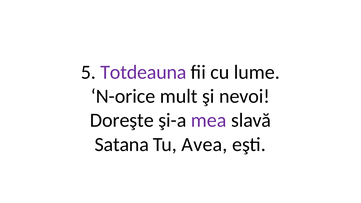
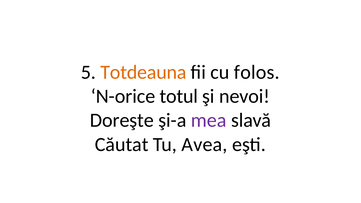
Totdeauna colour: purple -> orange
lume: lume -> folos
mult: mult -> totul
Satana: Satana -> Căutat
